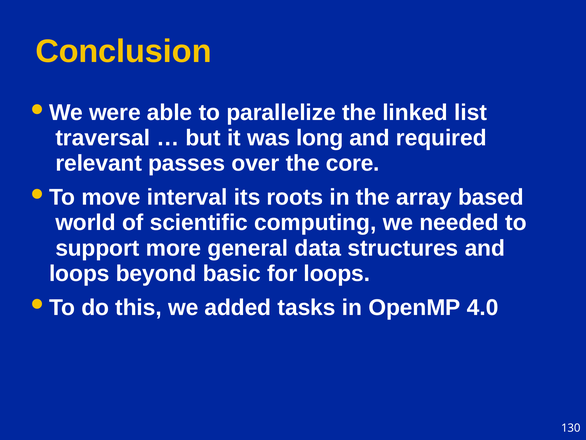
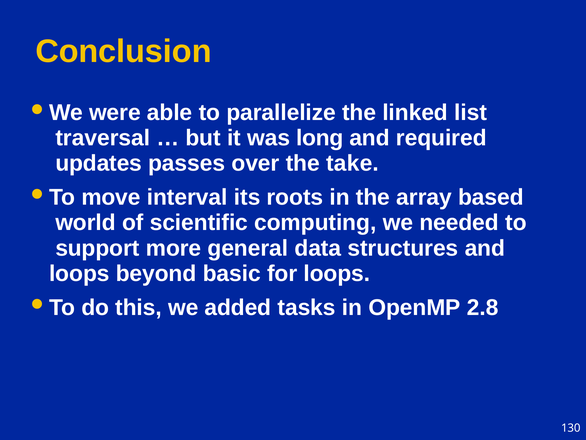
relevant: relevant -> updates
core: core -> take
4.0: 4.0 -> 2.8
